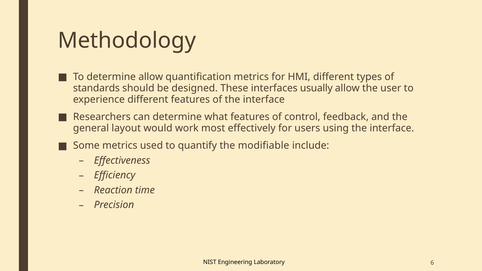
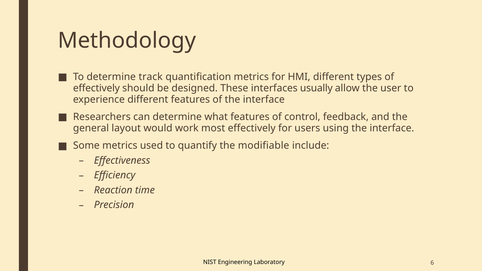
determine allow: allow -> track
standards at (96, 88): standards -> effectively
